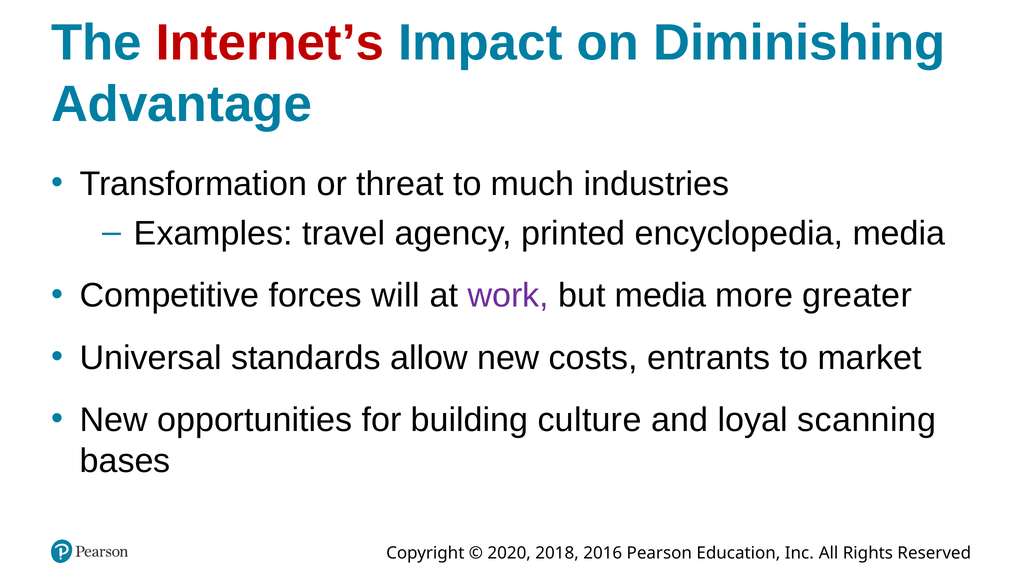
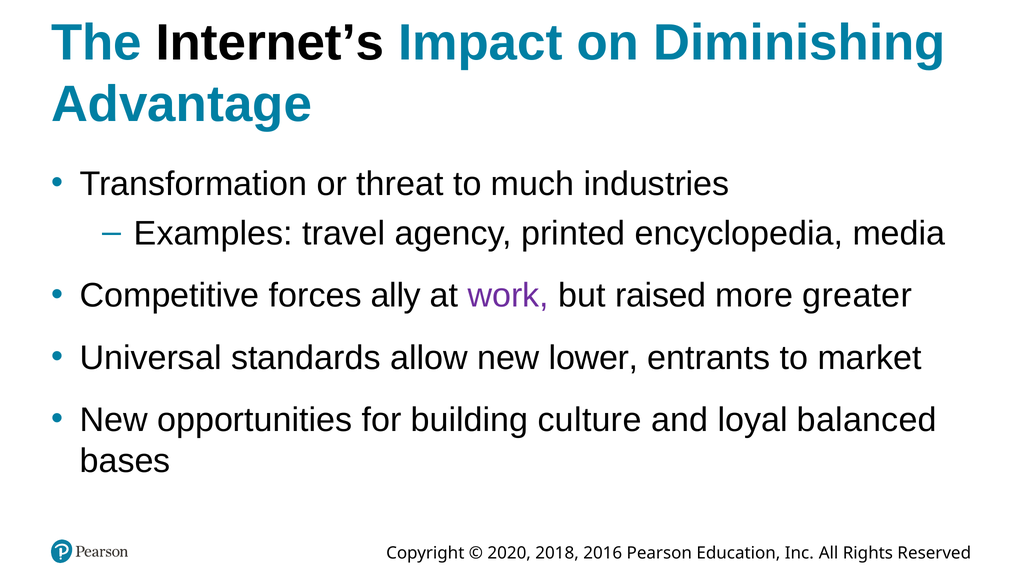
Internet’s colour: red -> black
will: will -> ally
but media: media -> raised
costs: costs -> lower
scanning: scanning -> balanced
